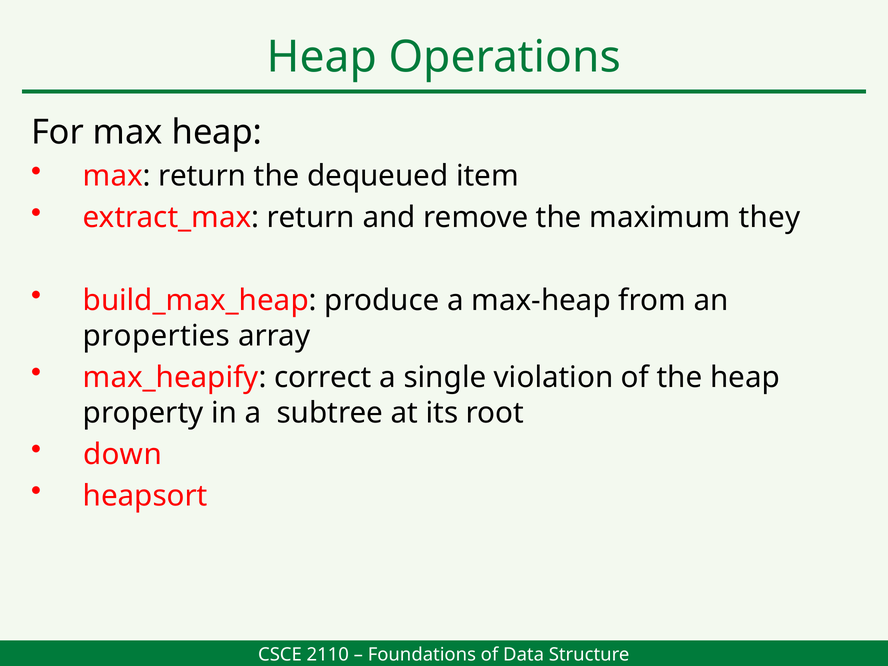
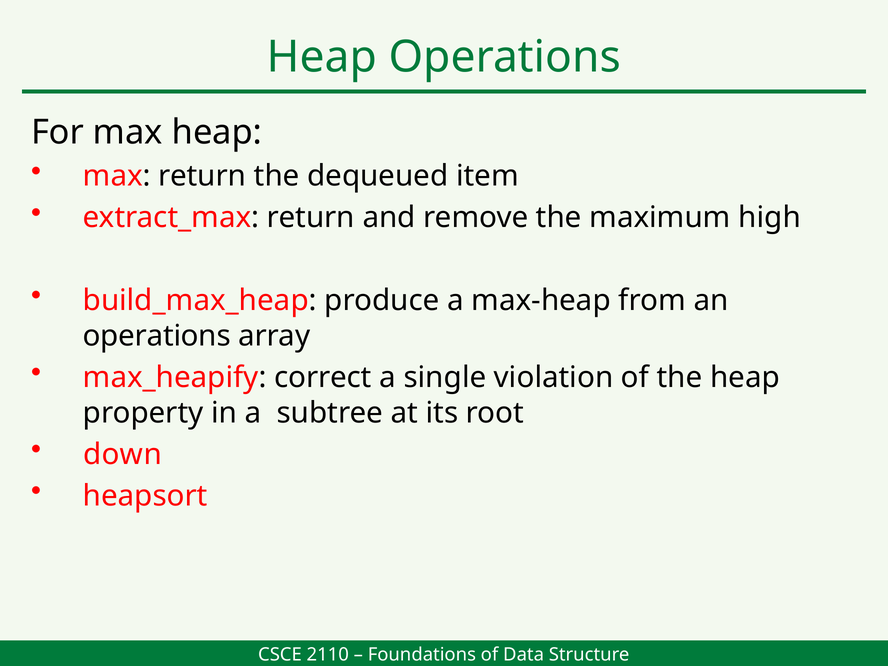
they: they -> high
properties at (156, 336): properties -> operations
